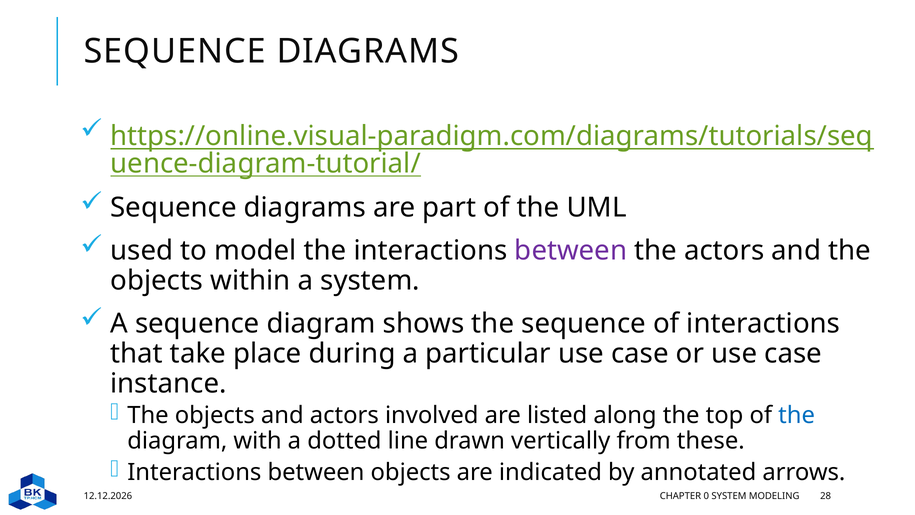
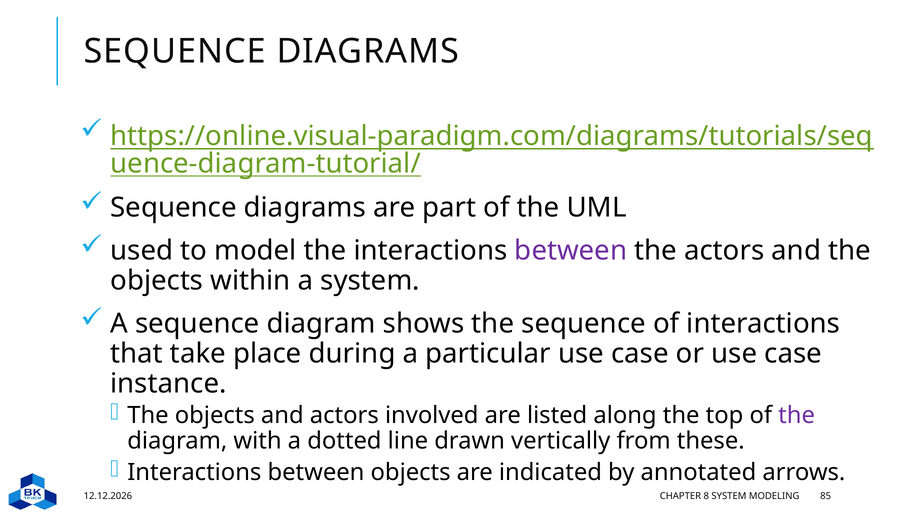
the at (797, 415) colour: blue -> purple
0: 0 -> 8
28: 28 -> 85
